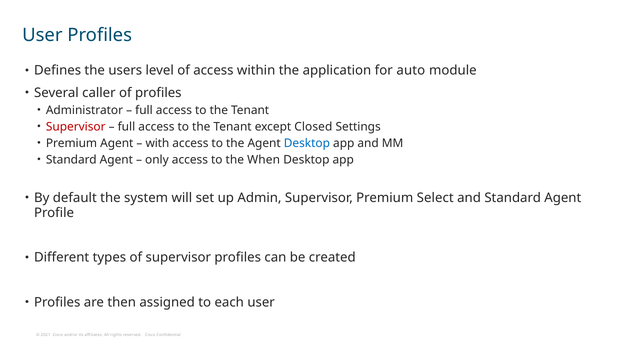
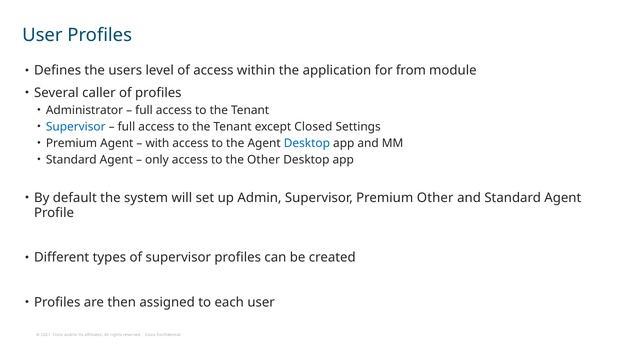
auto: auto -> from
Supervisor at (76, 127) colour: red -> blue
the When: When -> Other
Premium Select: Select -> Other
